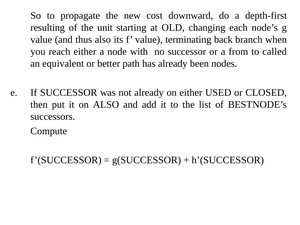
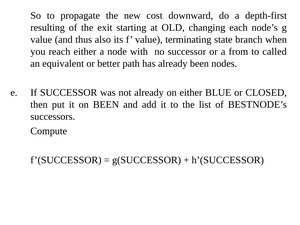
unit: unit -> exit
back: back -> state
USED: USED -> BLUE
on ALSO: ALSO -> BEEN
